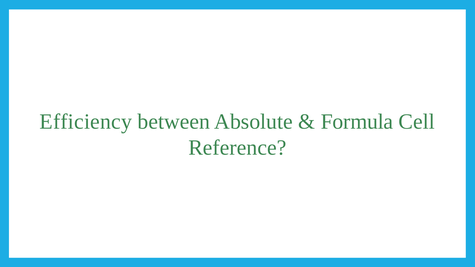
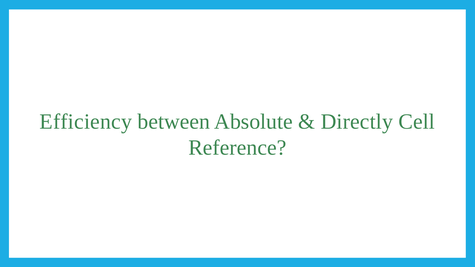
Formula: Formula -> Directly
